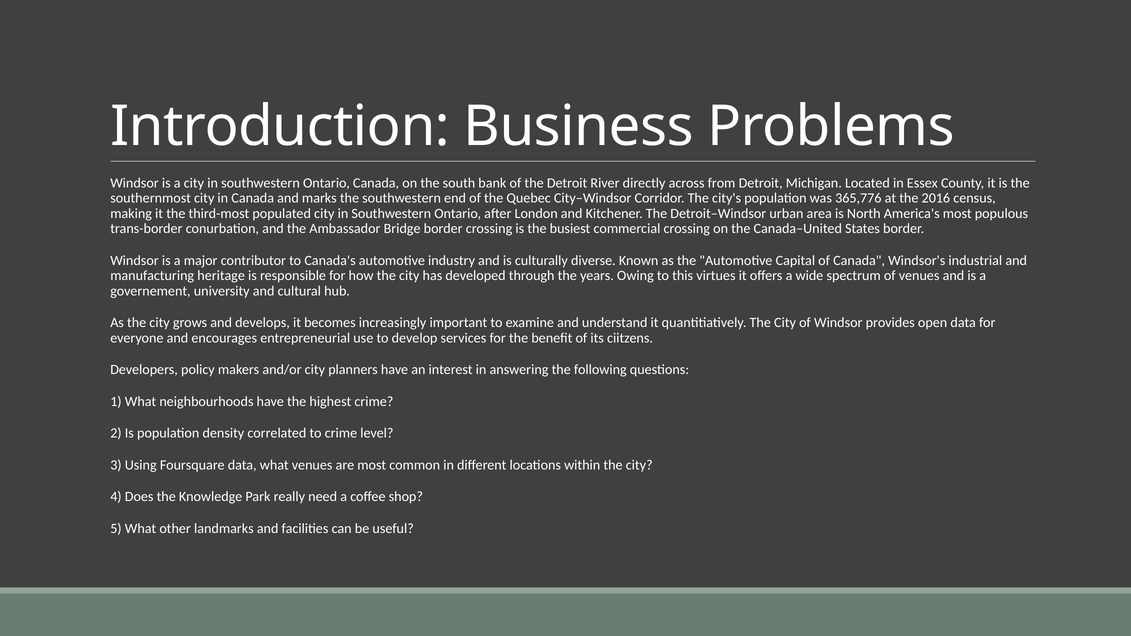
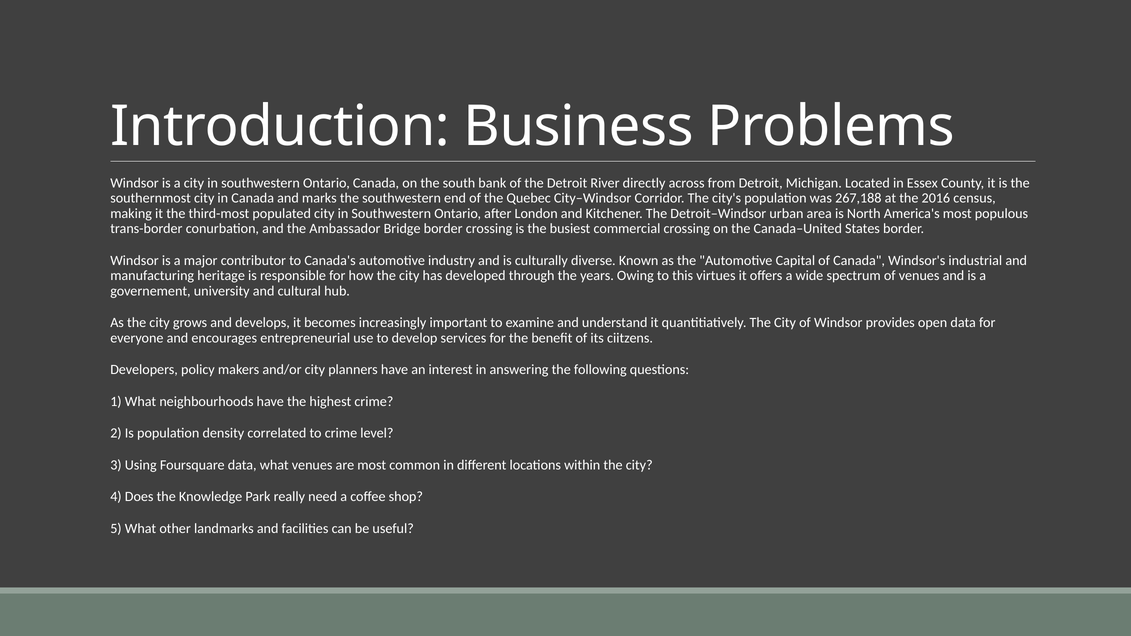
365,776: 365,776 -> 267,188
